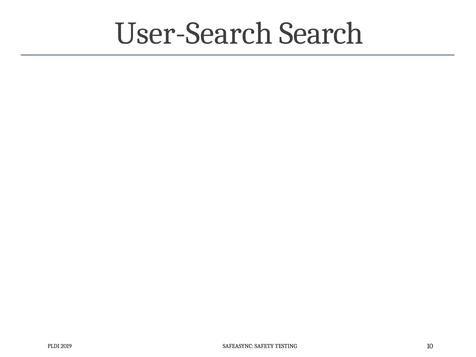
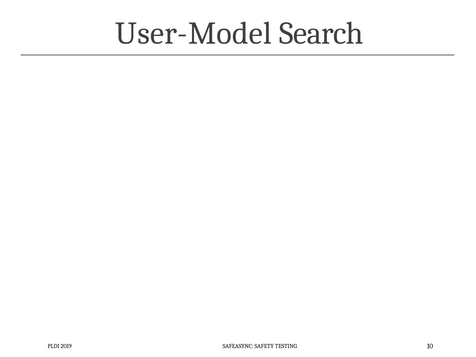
User-Search: User-Search -> User-Model
